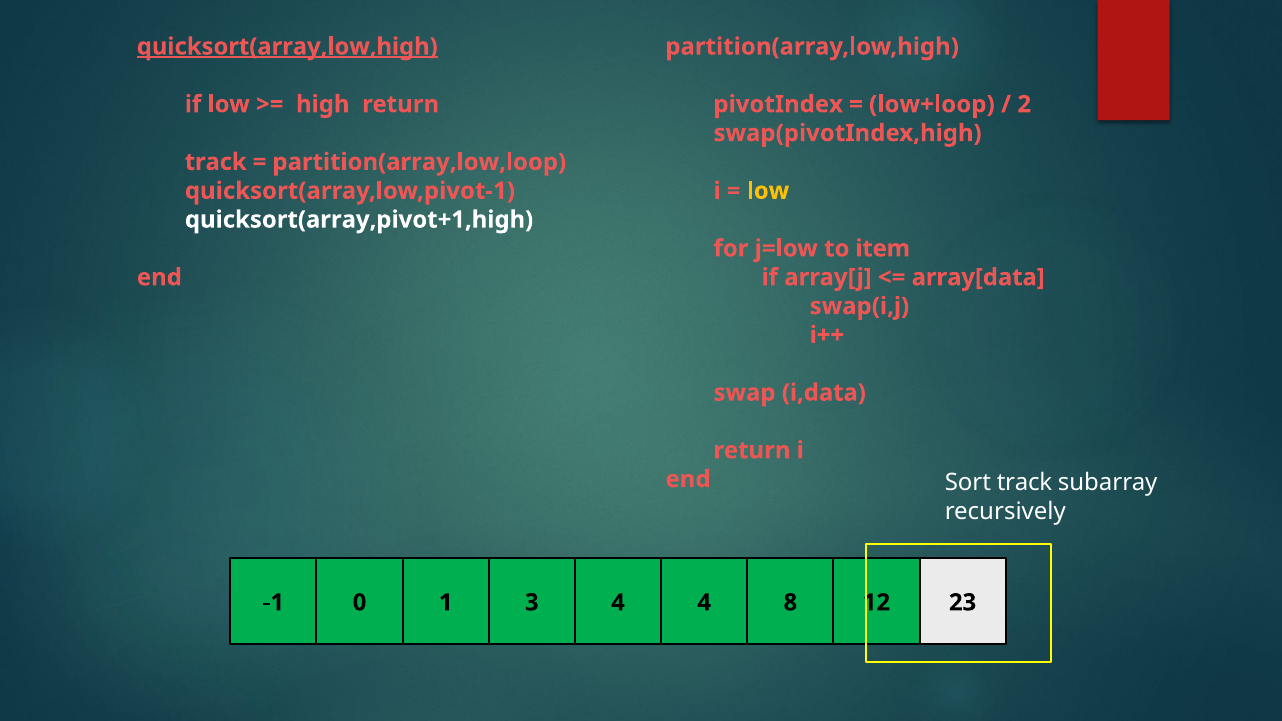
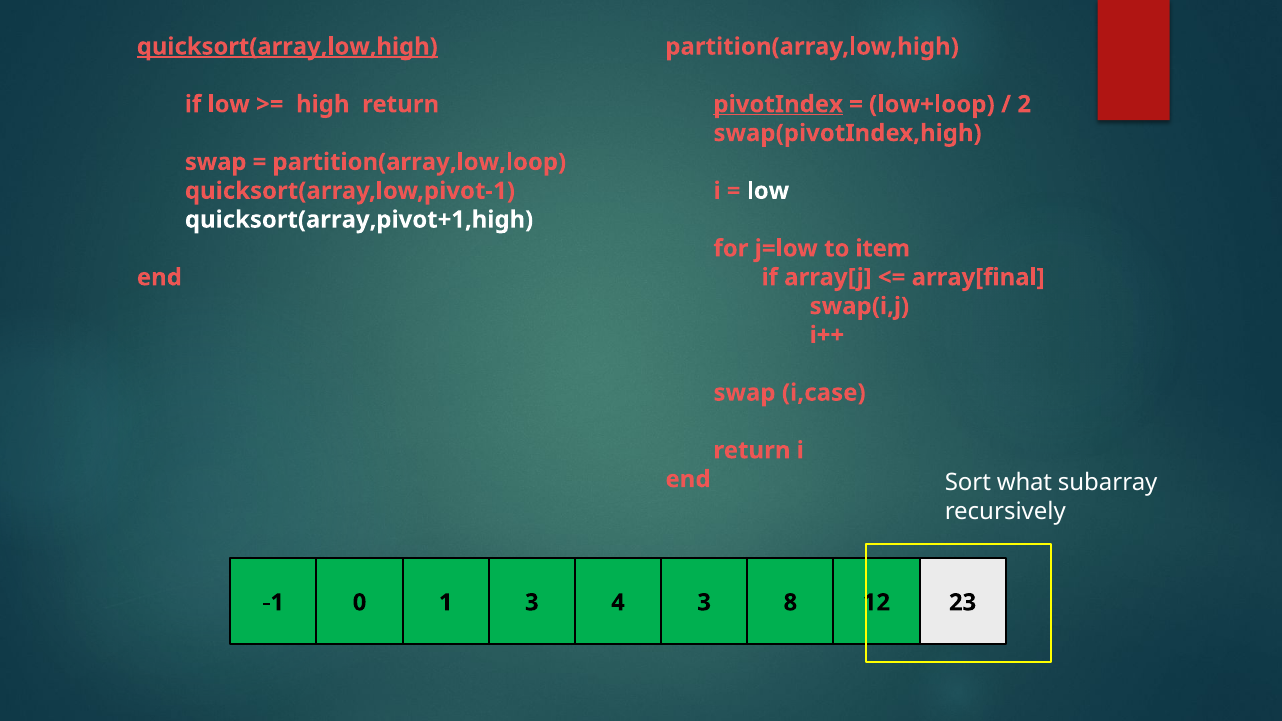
pivotIndex underline: none -> present
track at (216, 162): track -> swap
low at (768, 191) colour: yellow -> white
array[data: array[data -> array[final
i,data: i,data -> i,case
Sort track: track -> what
4 4: 4 -> 3
